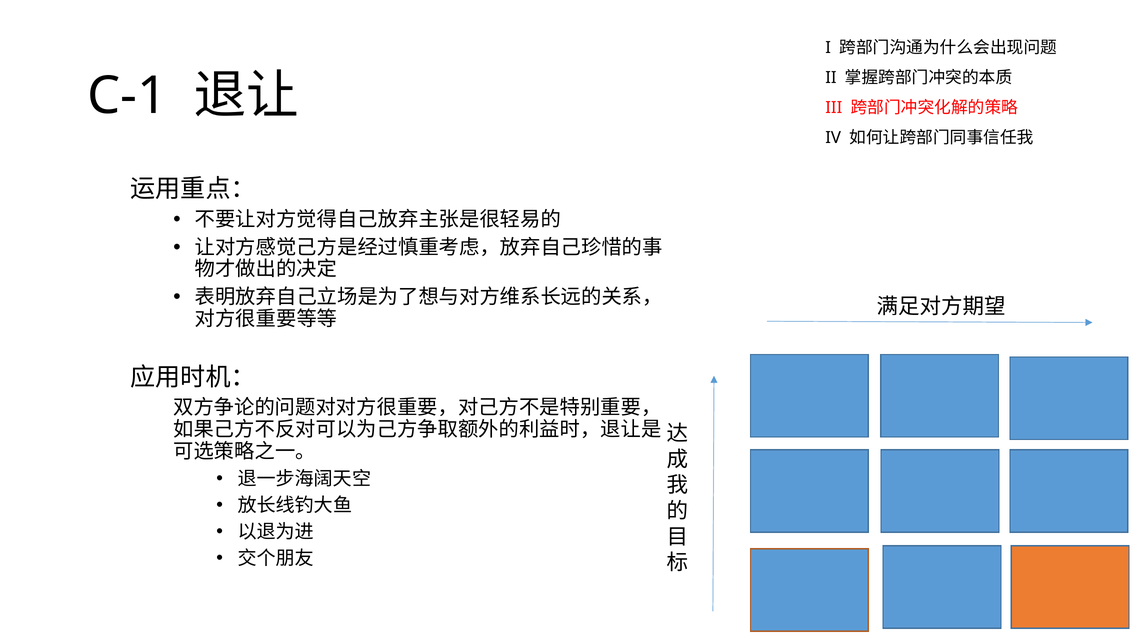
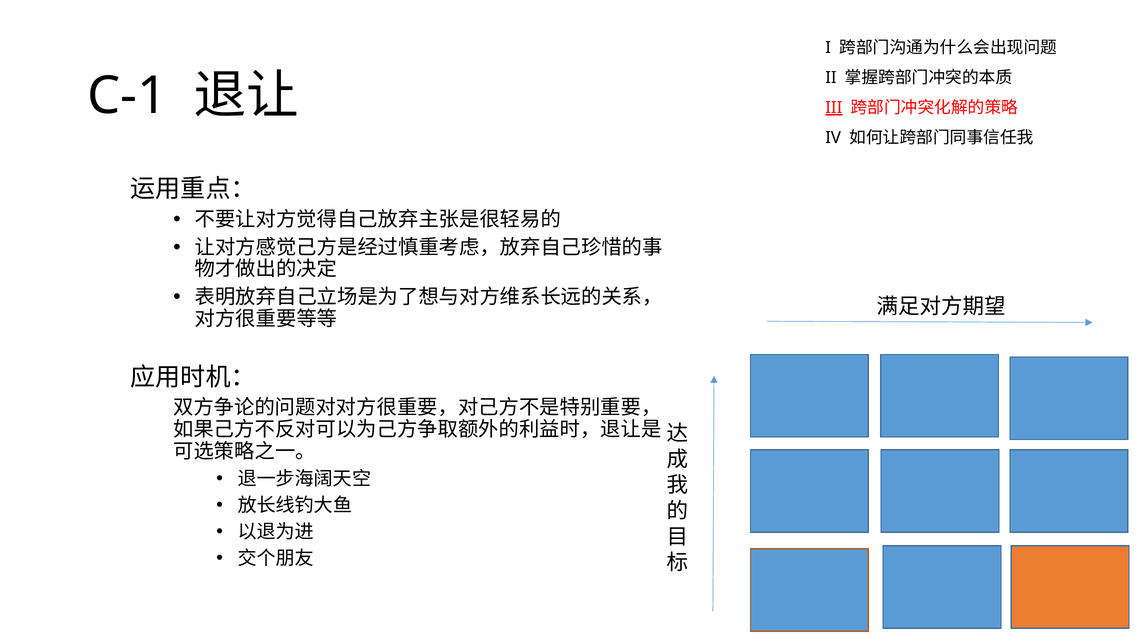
III underline: none -> present
